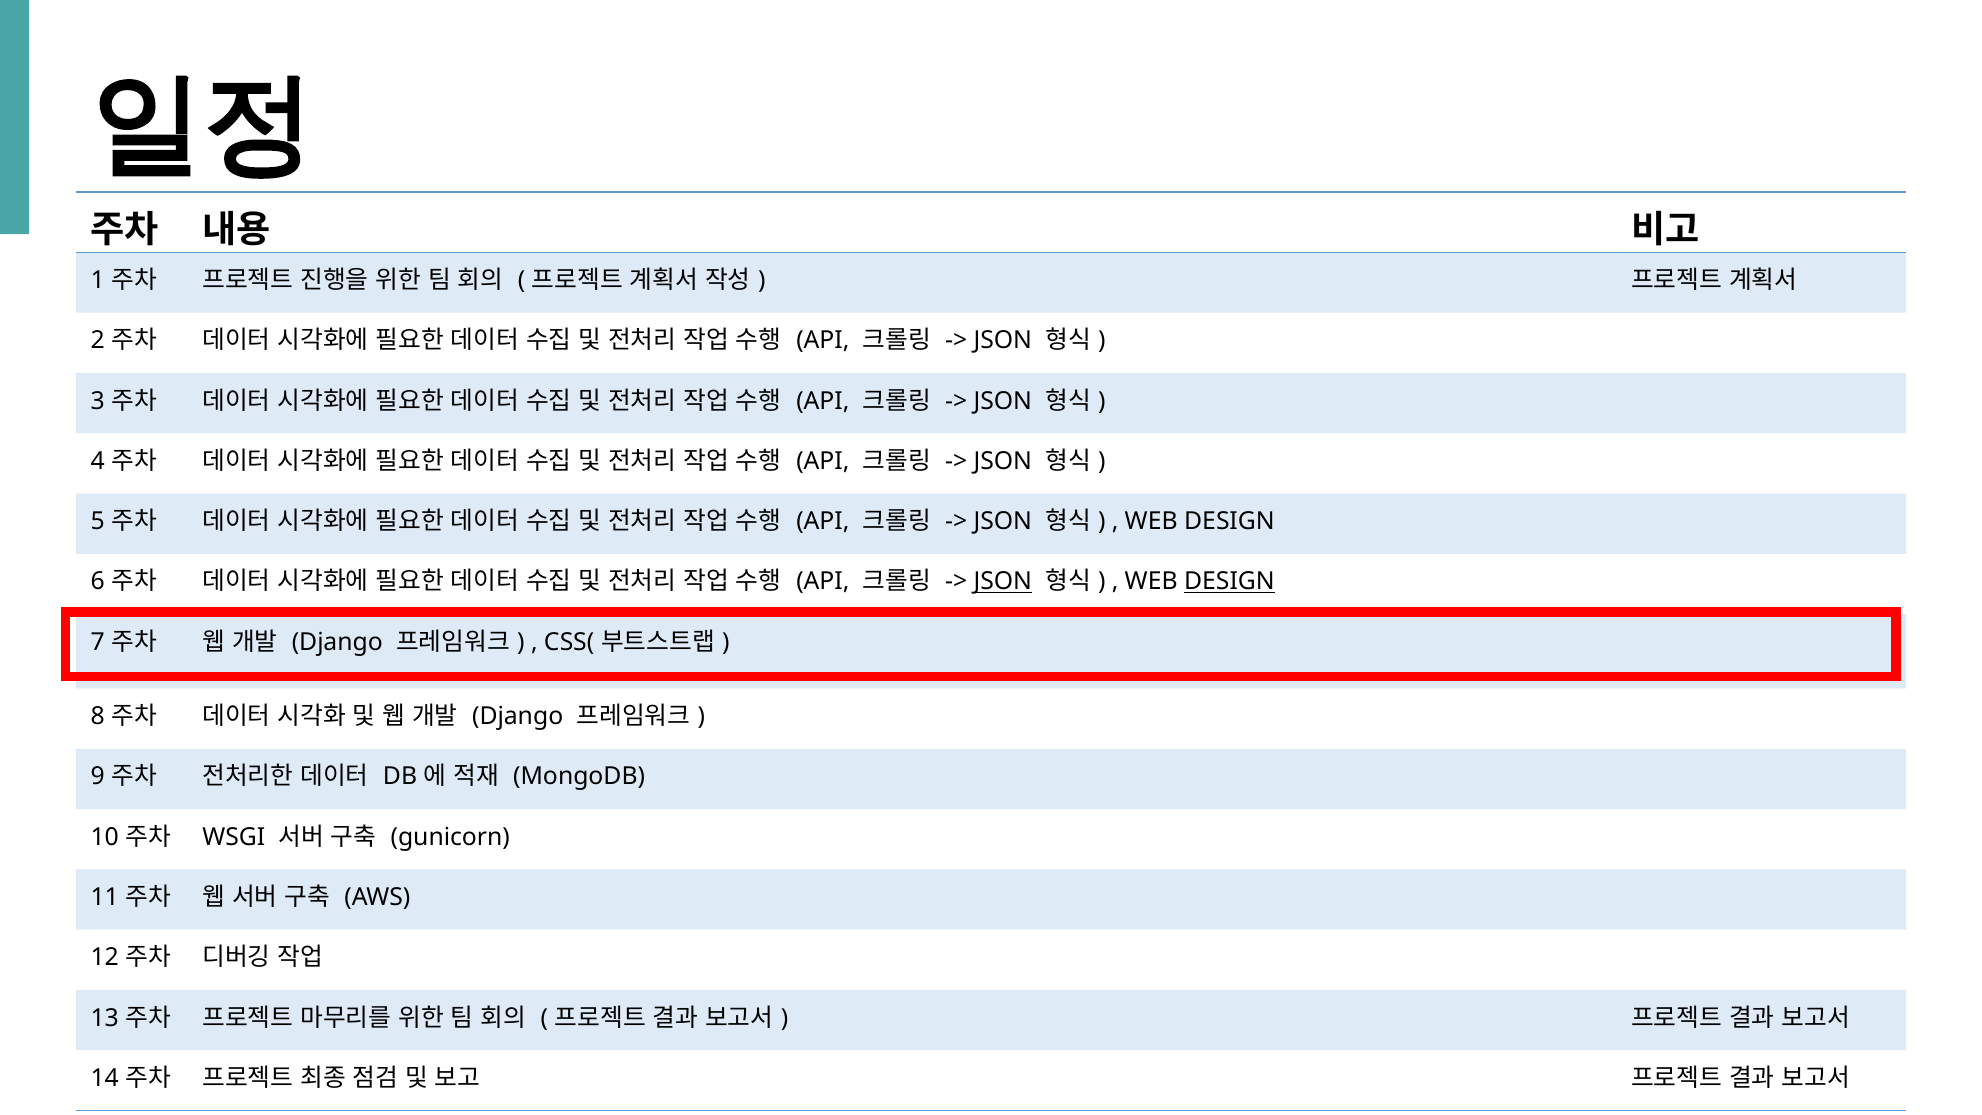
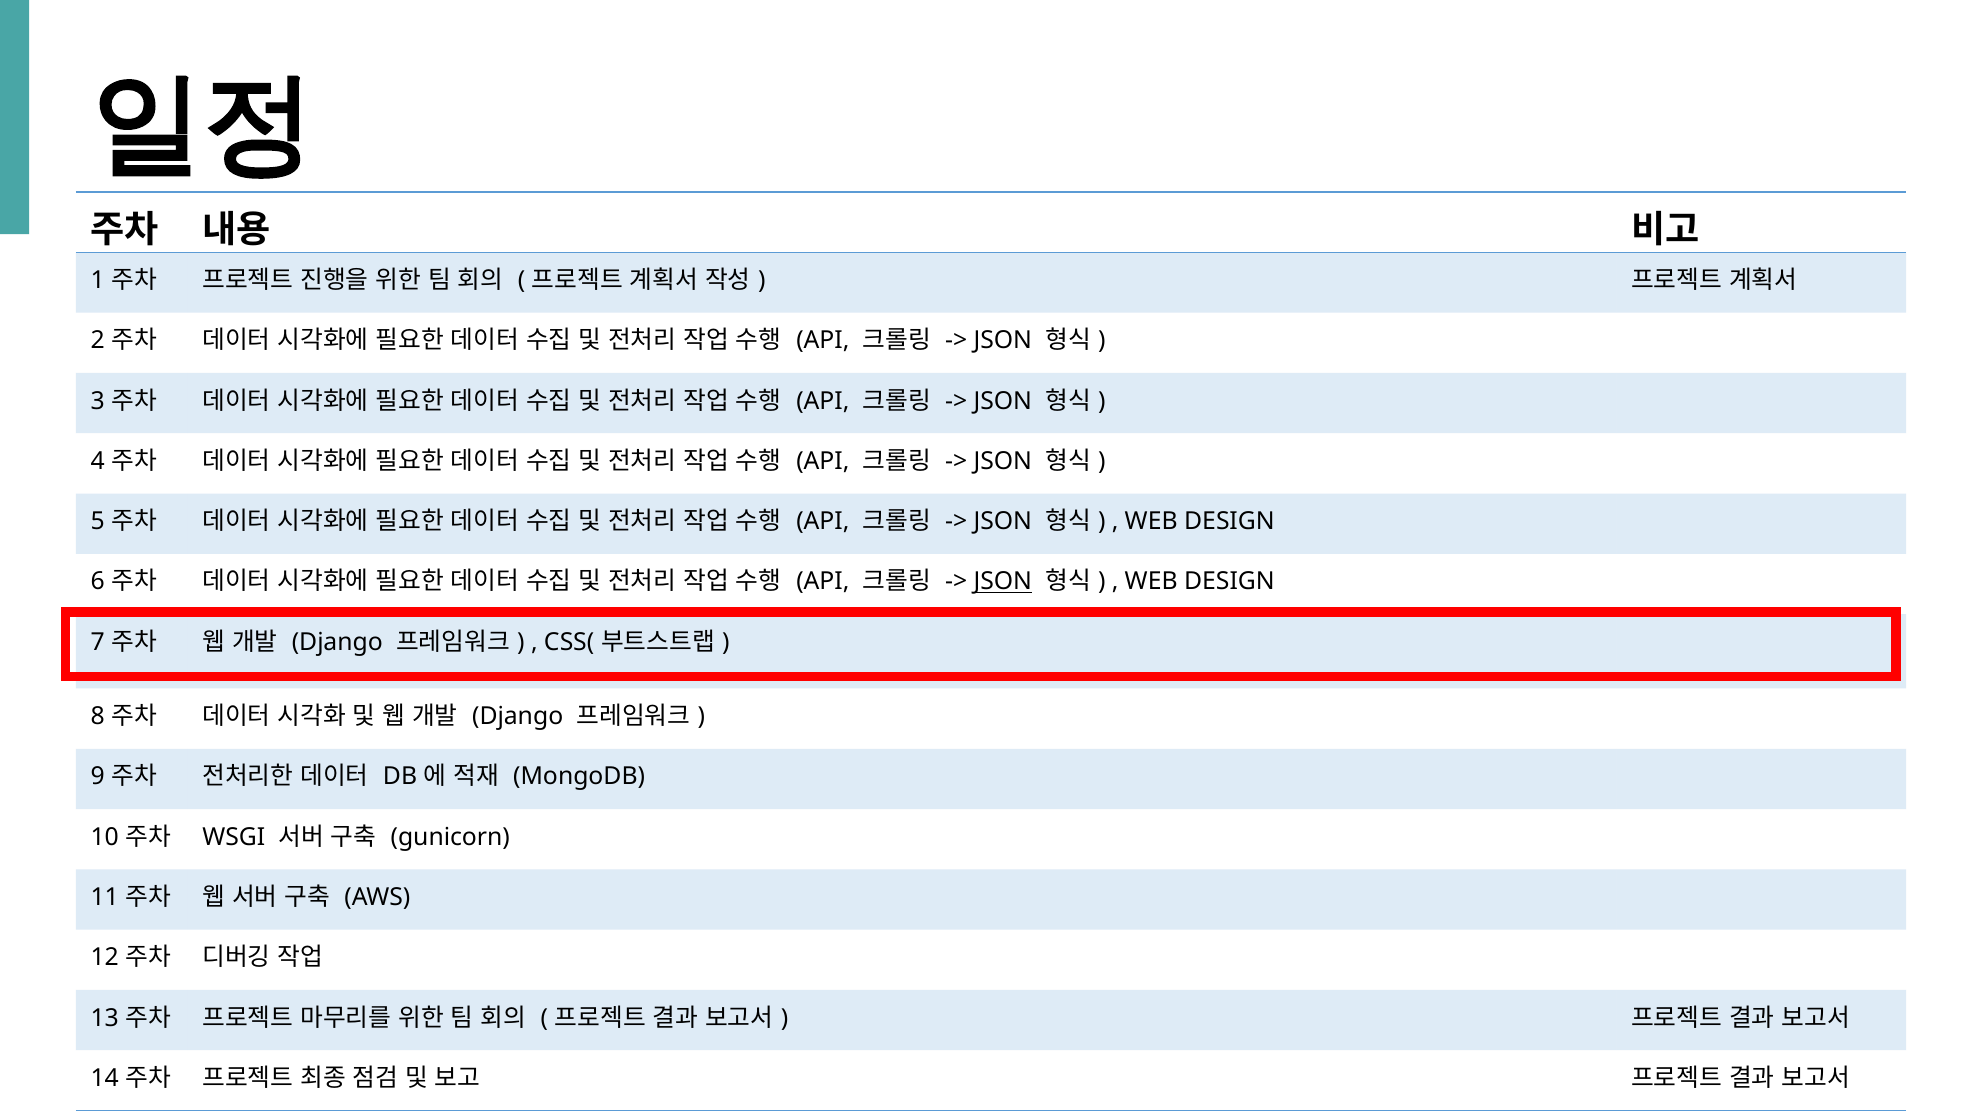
DESIGN at (1229, 582) underline: present -> none
